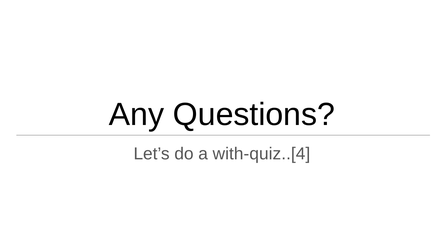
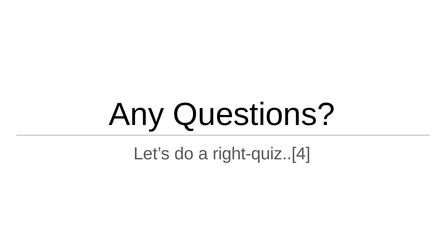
with-quiz..[4: with-quiz..[4 -> right-quiz..[4
